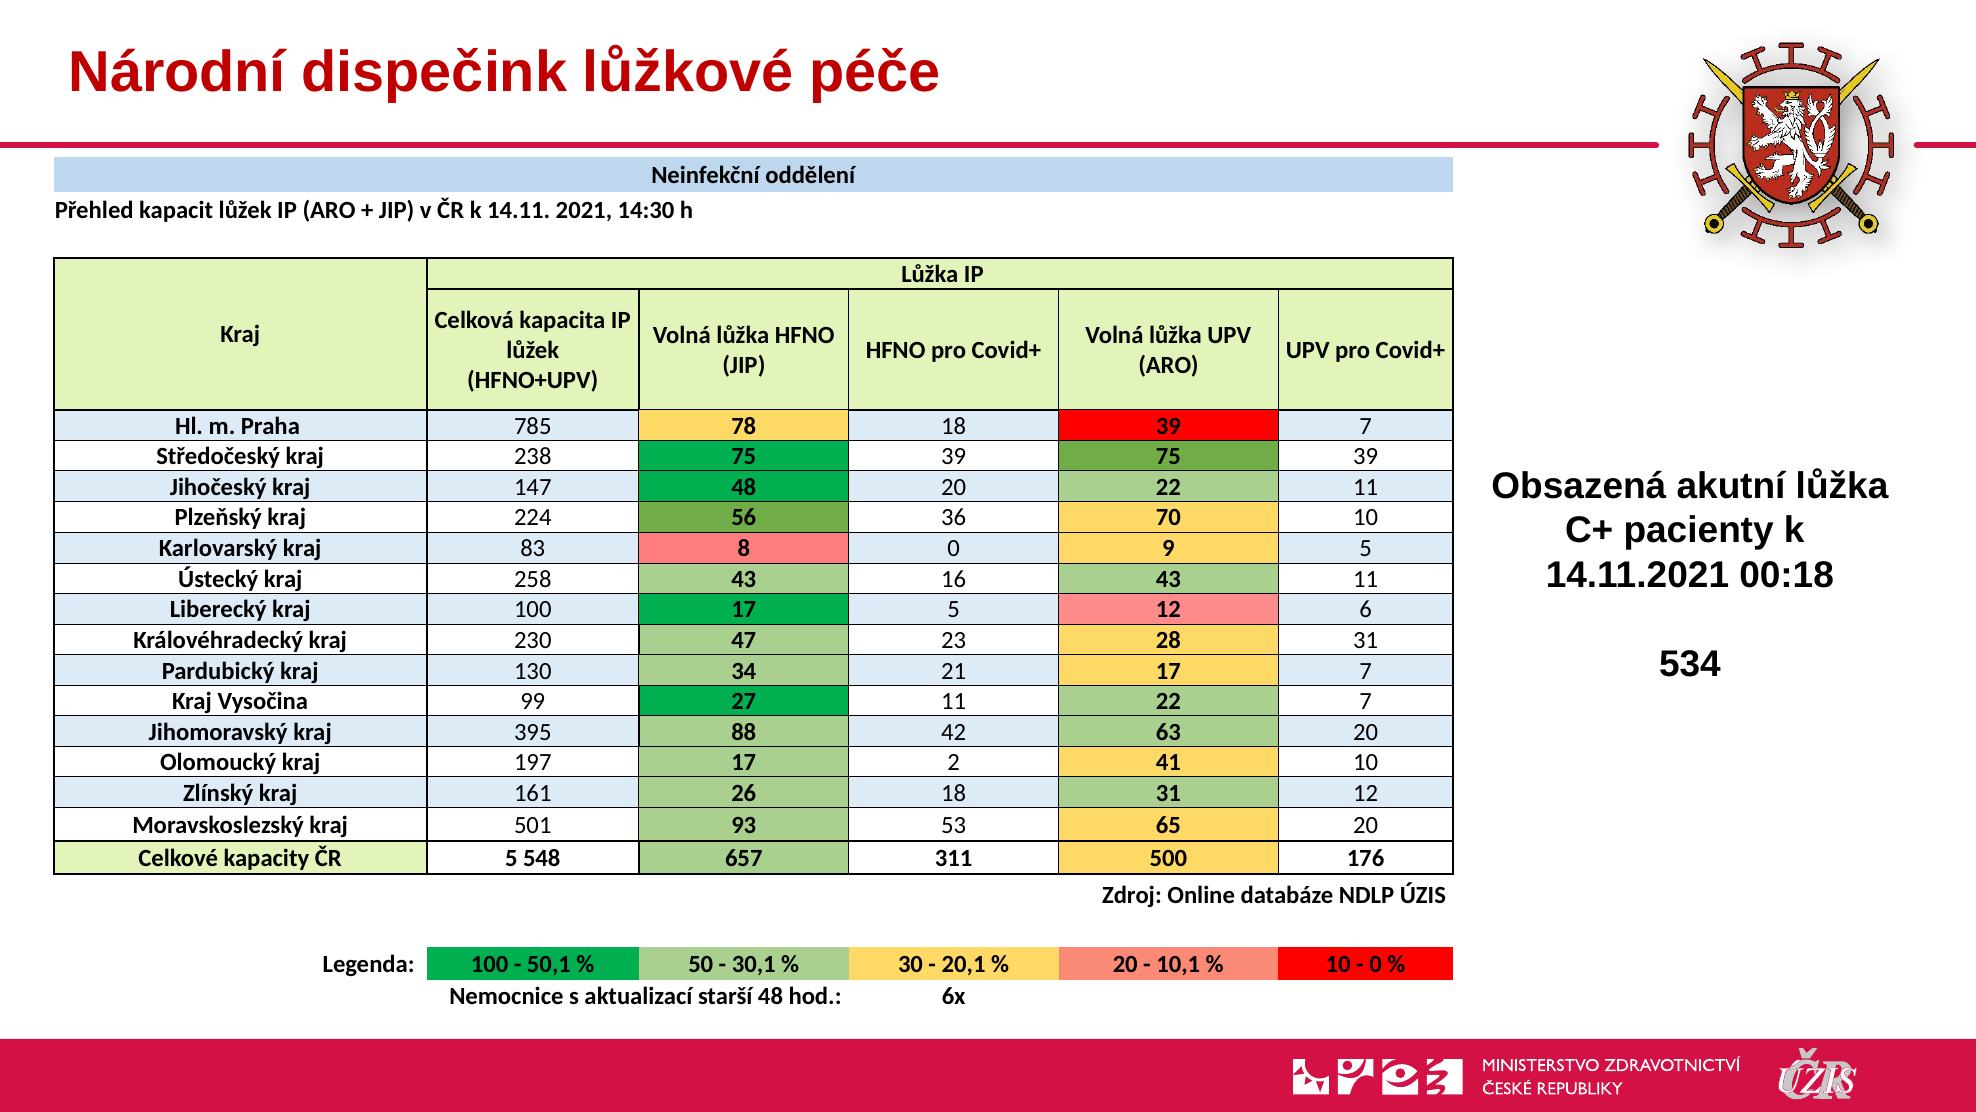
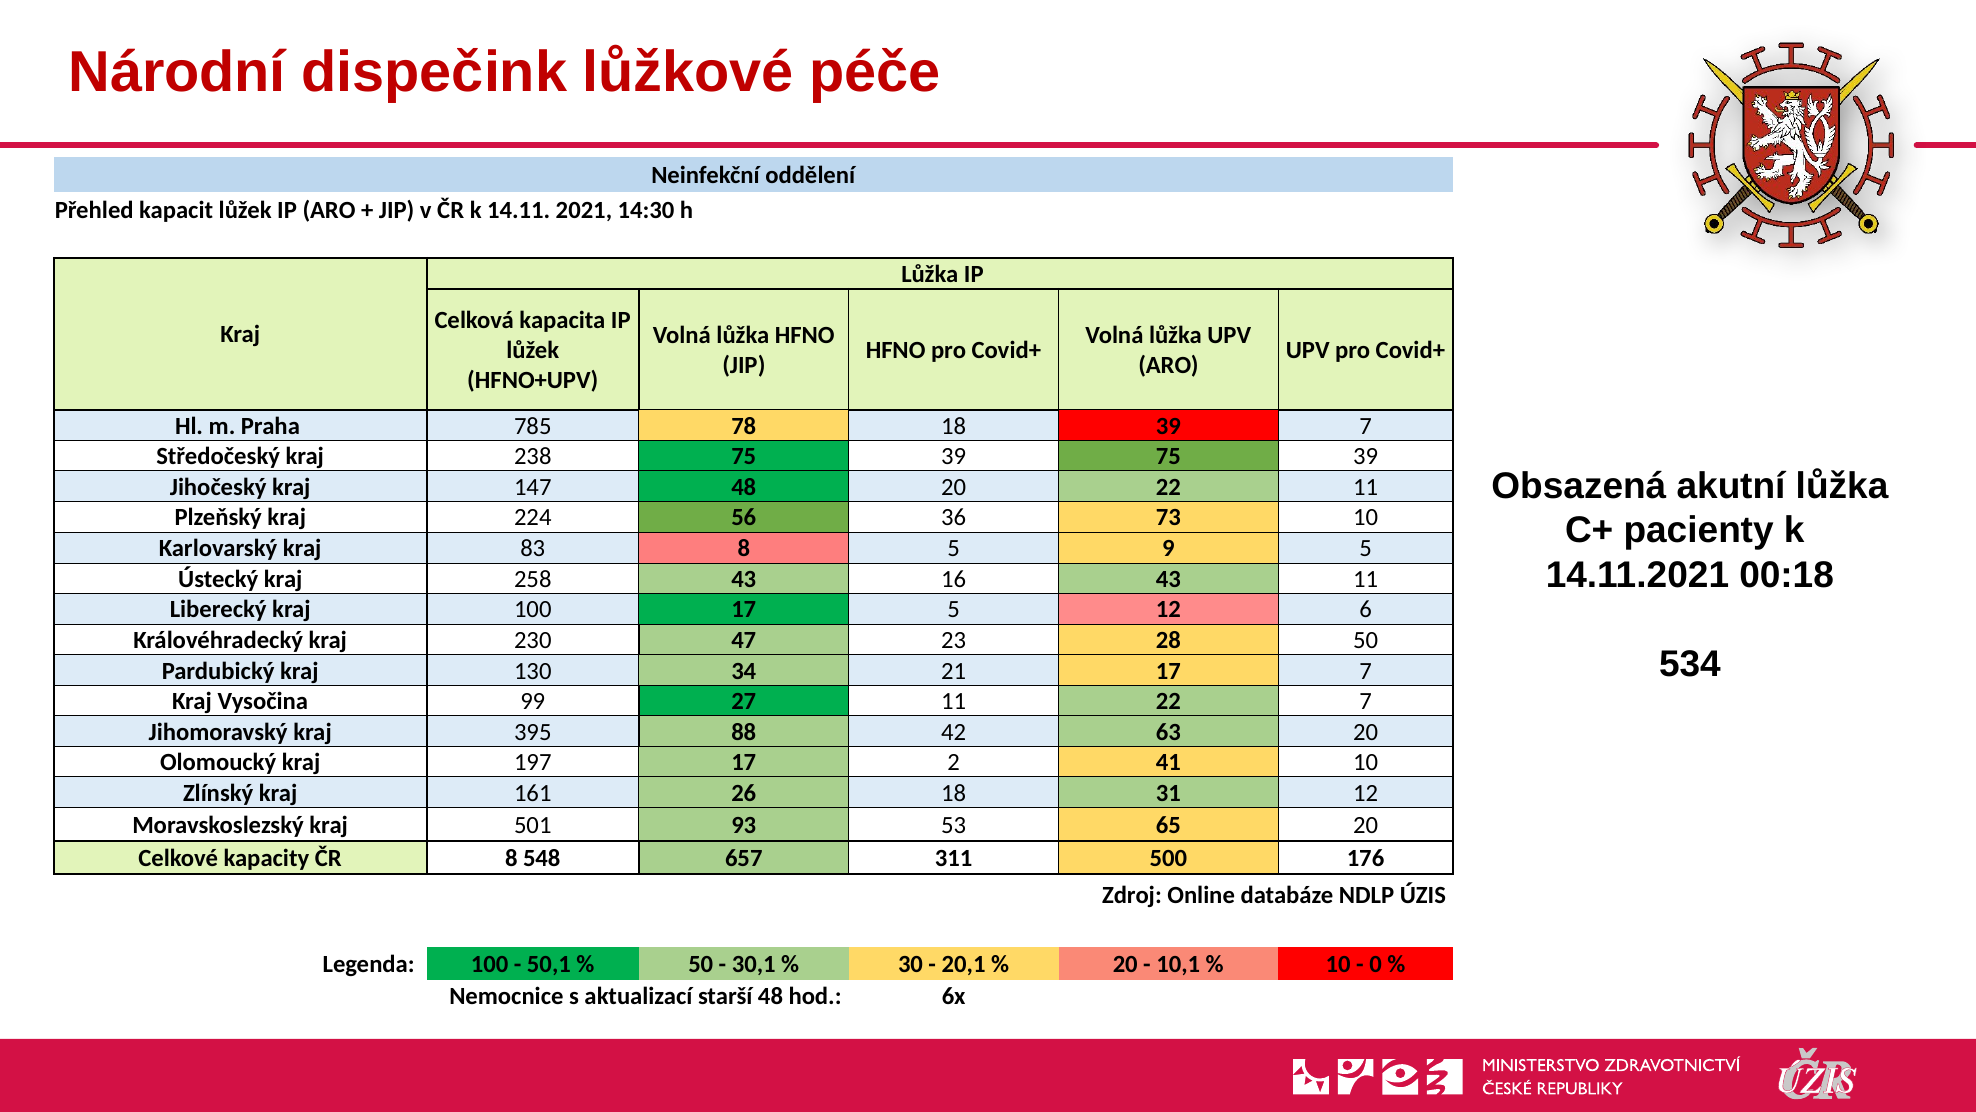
70: 70 -> 73
8 0: 0 -> 5
28 31: 31 -> 50
ČR 5: 5 -> 8
